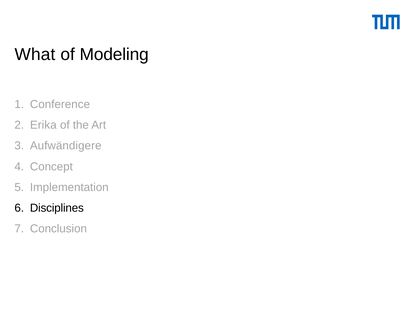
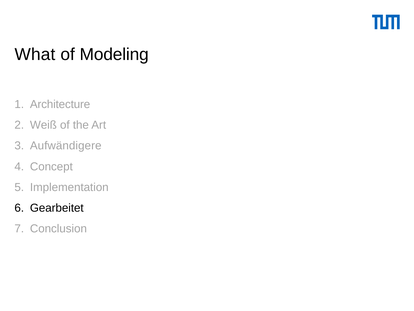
Conference: Conference -> Architecture
Erika: Erika -> Weiß
Disciplines: Disciplines -> Gearbeitet
